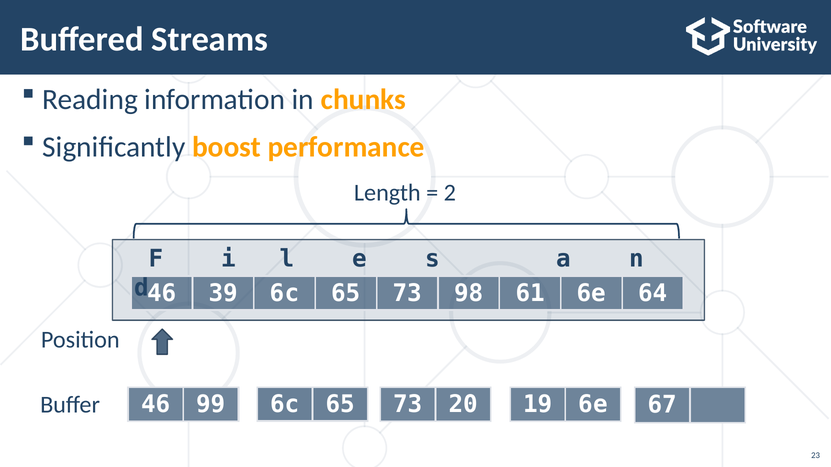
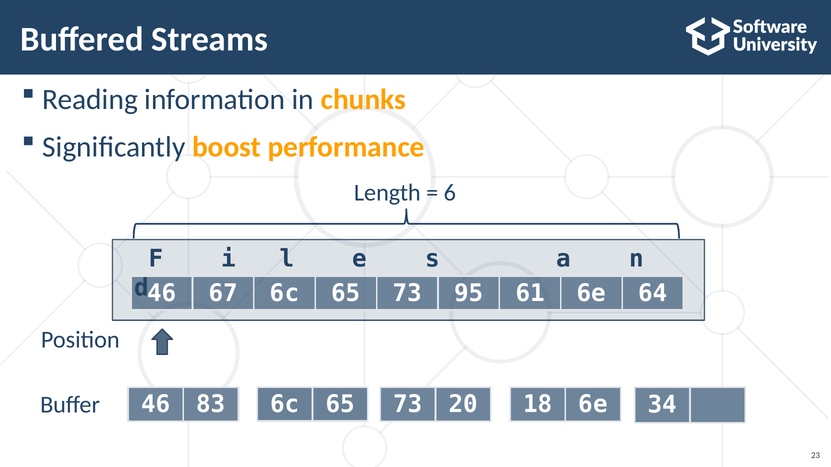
2: 2 -> 6
39: 39 -> 67
98: 98 -> 95
99: 99 -> 83
19: 19 -> 18
67: 67 -> 34
